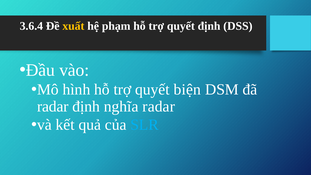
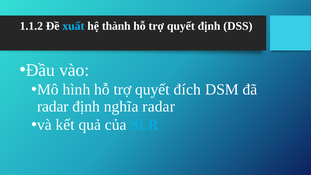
3.6.4: 3.6.4 -> 1.1.2
xuất colour: yellow -> light blue
phạm: phạm -> thành
biện: biện -> đích
